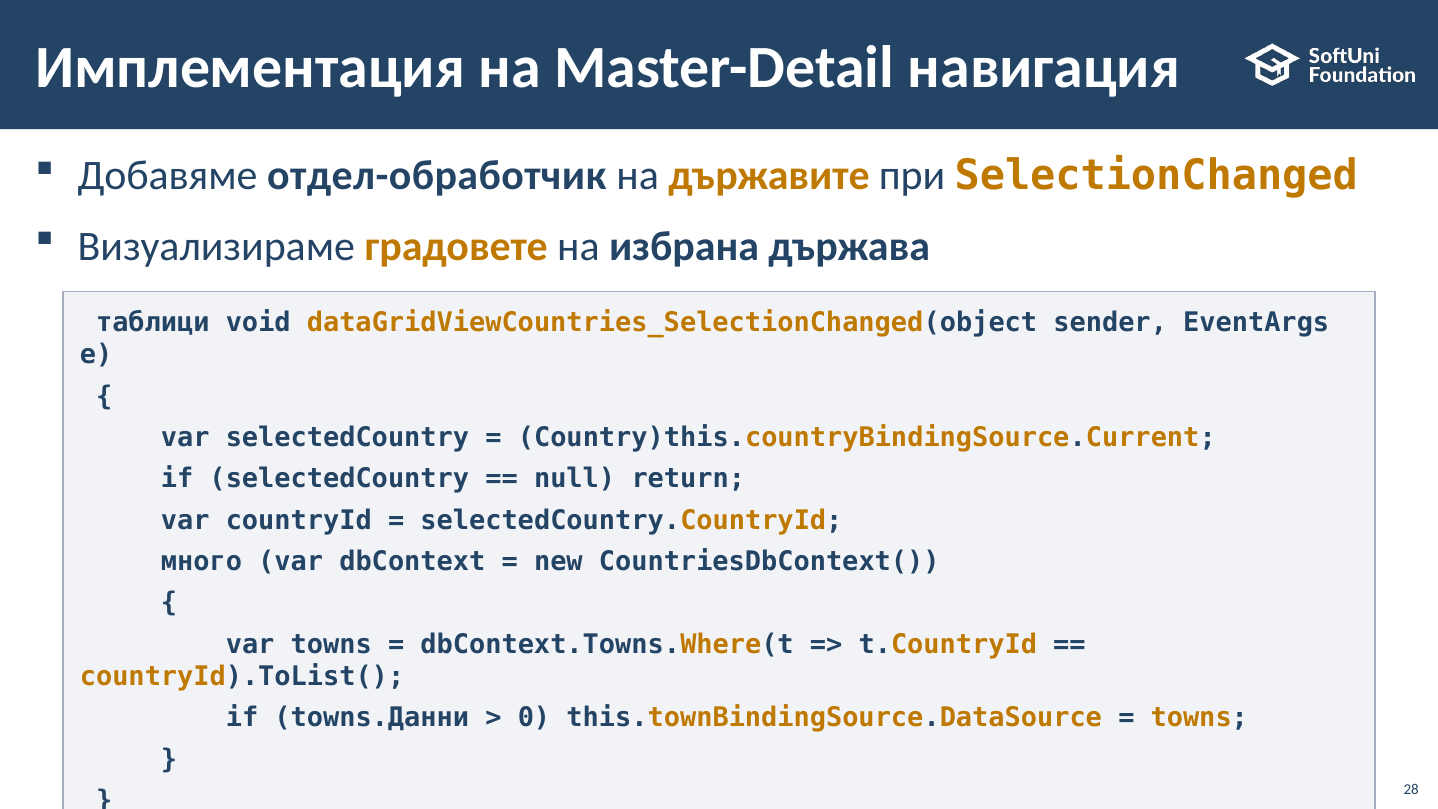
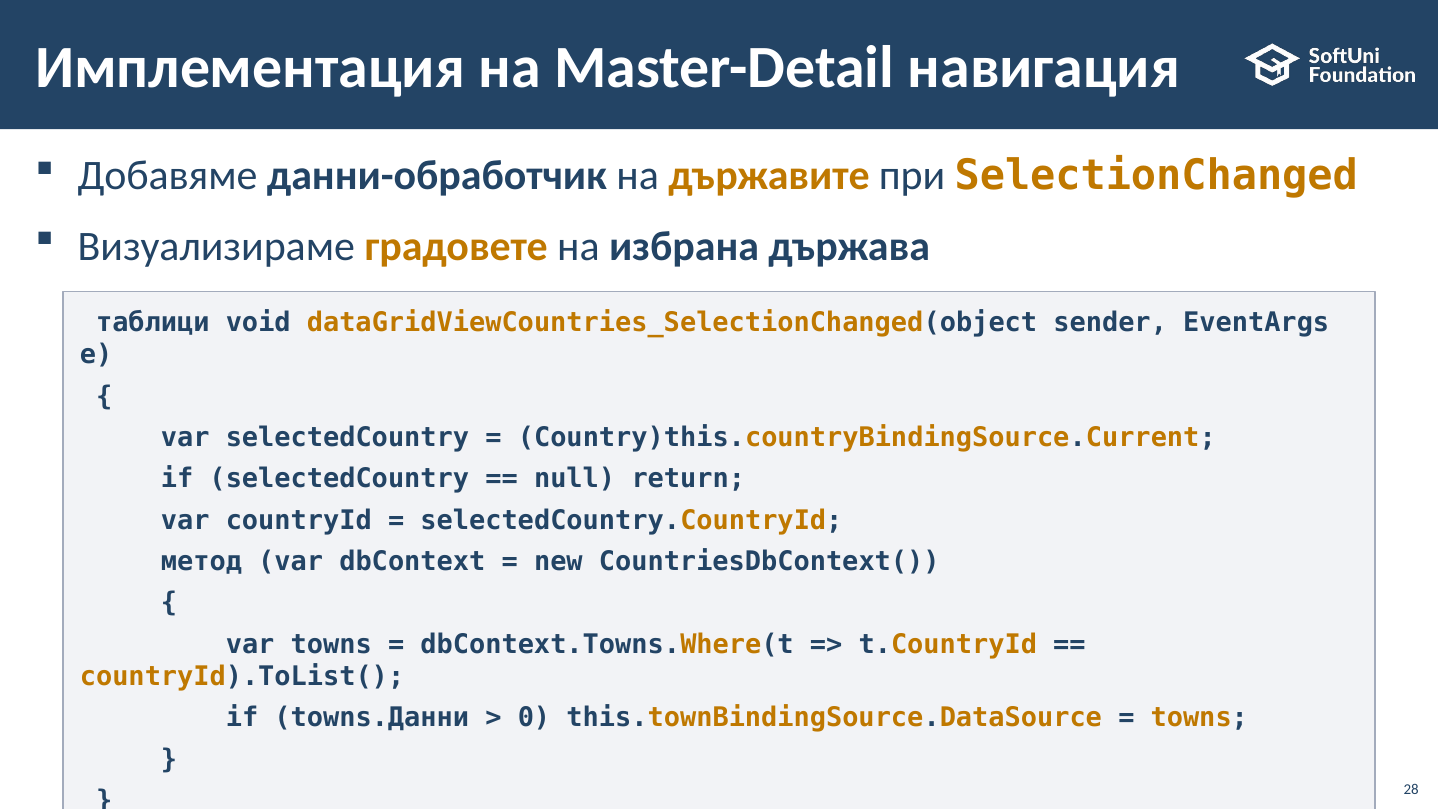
отдел-обработчик: отдел-обработчик -> данни-обработчик
много: много -> метод
